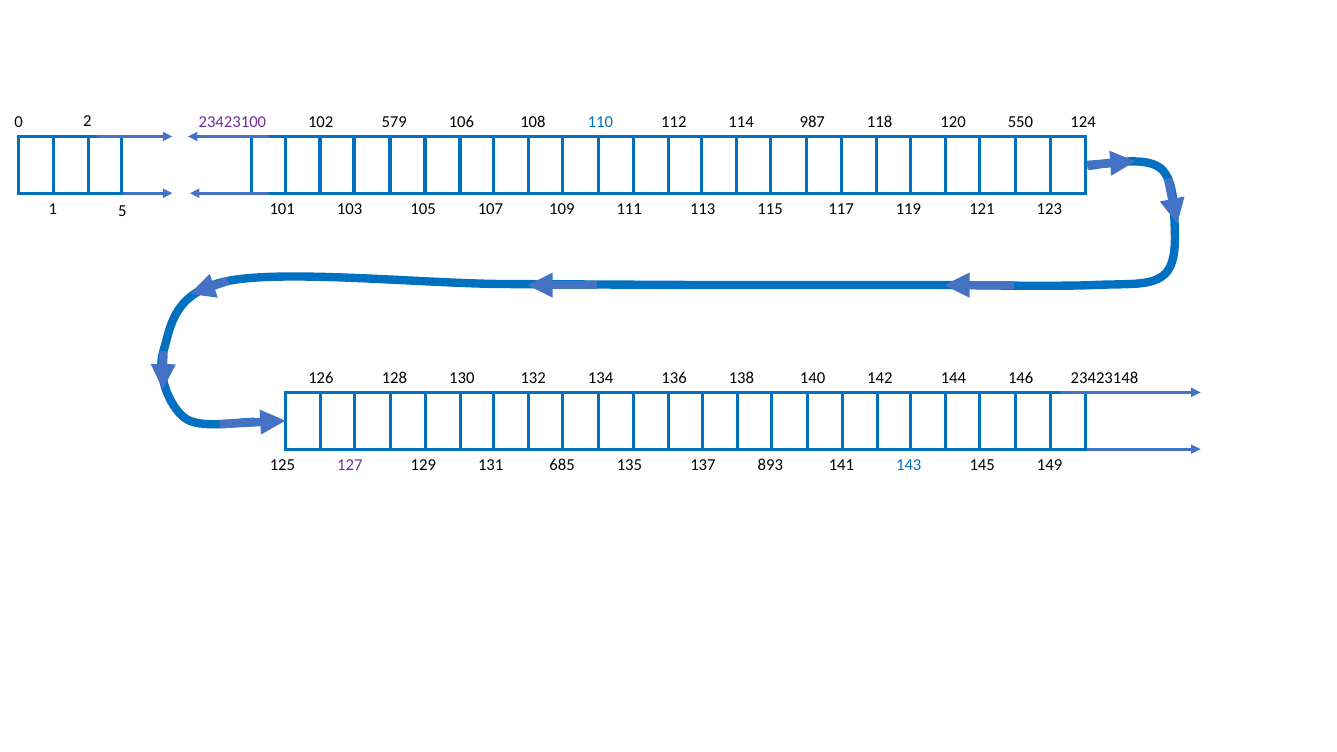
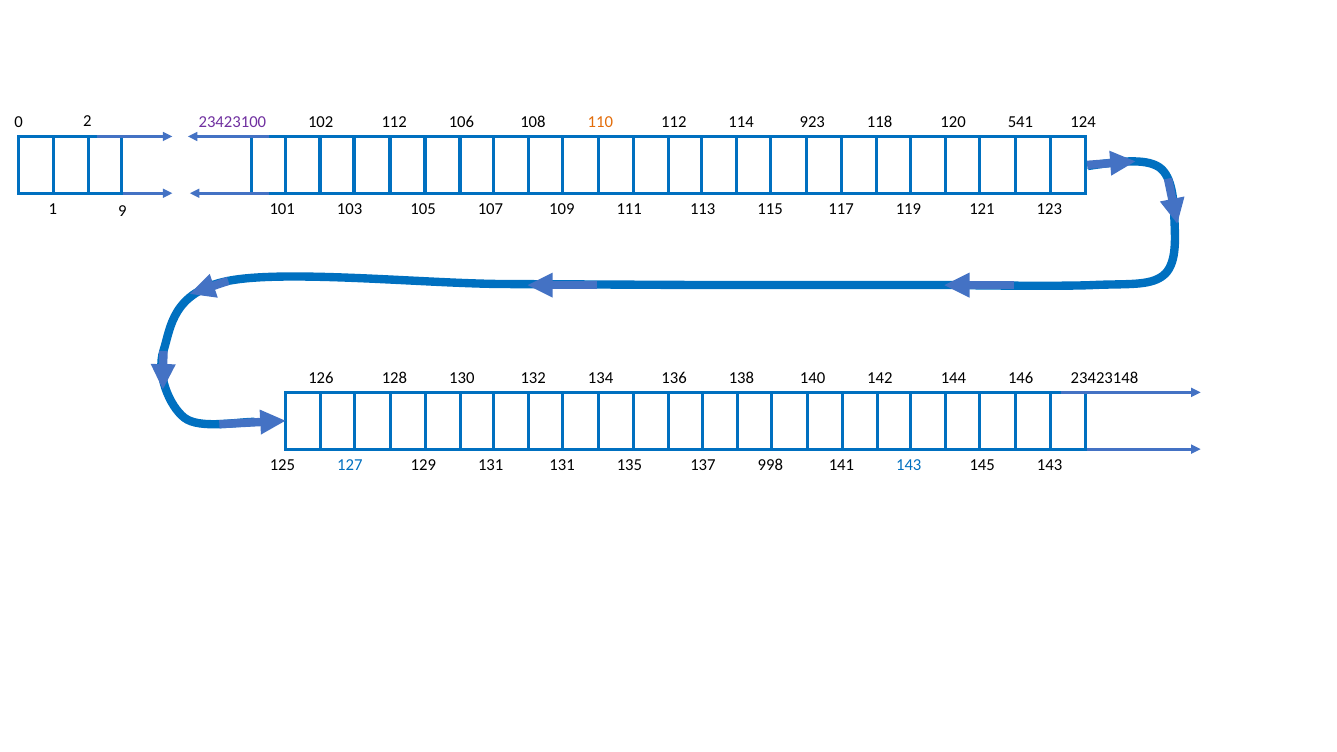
102 579: 579 -> 112
110 colour: blue -> orange
987: 987 -> 923
550: 550 -> 541
5: 5 -> 9
127 colour: purple -> blue
131 685: 685 -> 131
893: 893 -> 998
145 149: 149 -> 143
